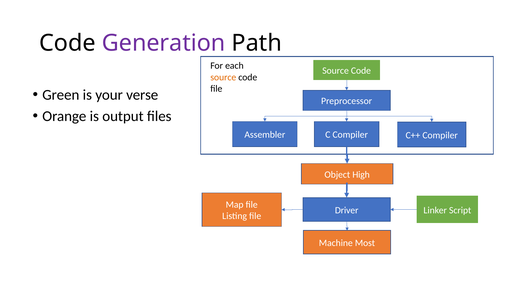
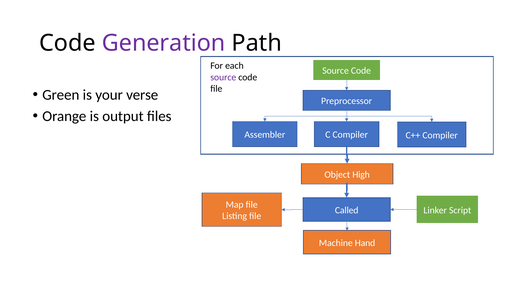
source at (223, 77) colour: orange -> purple
Driver: Driver -> Called
Most: Most -> Hand
